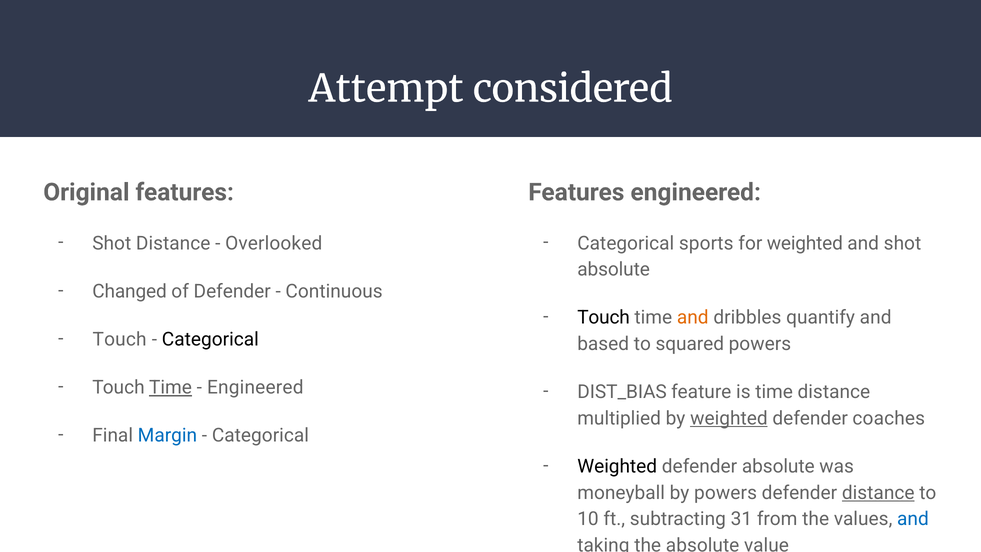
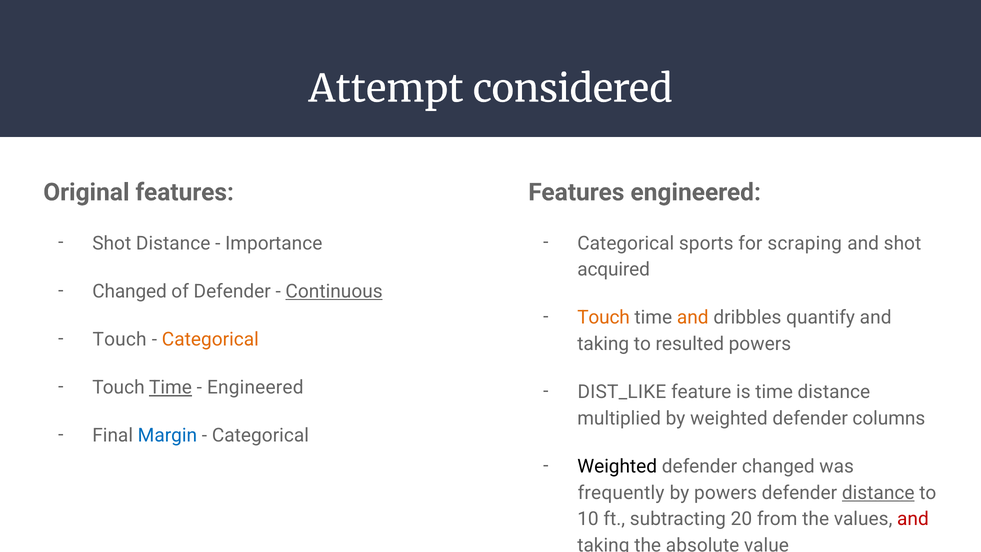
Overlooked: Overlooked -> Importance
for weighted: weighted -> scraping
absolute at (614, 269): absolute -> acquired
Continuous underline: none -> present
Touch at (604, 318) colour: black -> orange
Categorical at (210, 339) colour: black -> orange
based at (603, 344): based -> taking
squared: squared -> resulted
DIST_BIAS: DIST_BIAS -> DIST_LIKE
weighted at (729, 418) underline: present -> none
coaches: coaches -> columns
defender absolute: absolute -> changed
moneyball: moneyball -> frequently
31: 31 -> 20
and at (913, 519) colour: blue -> red
